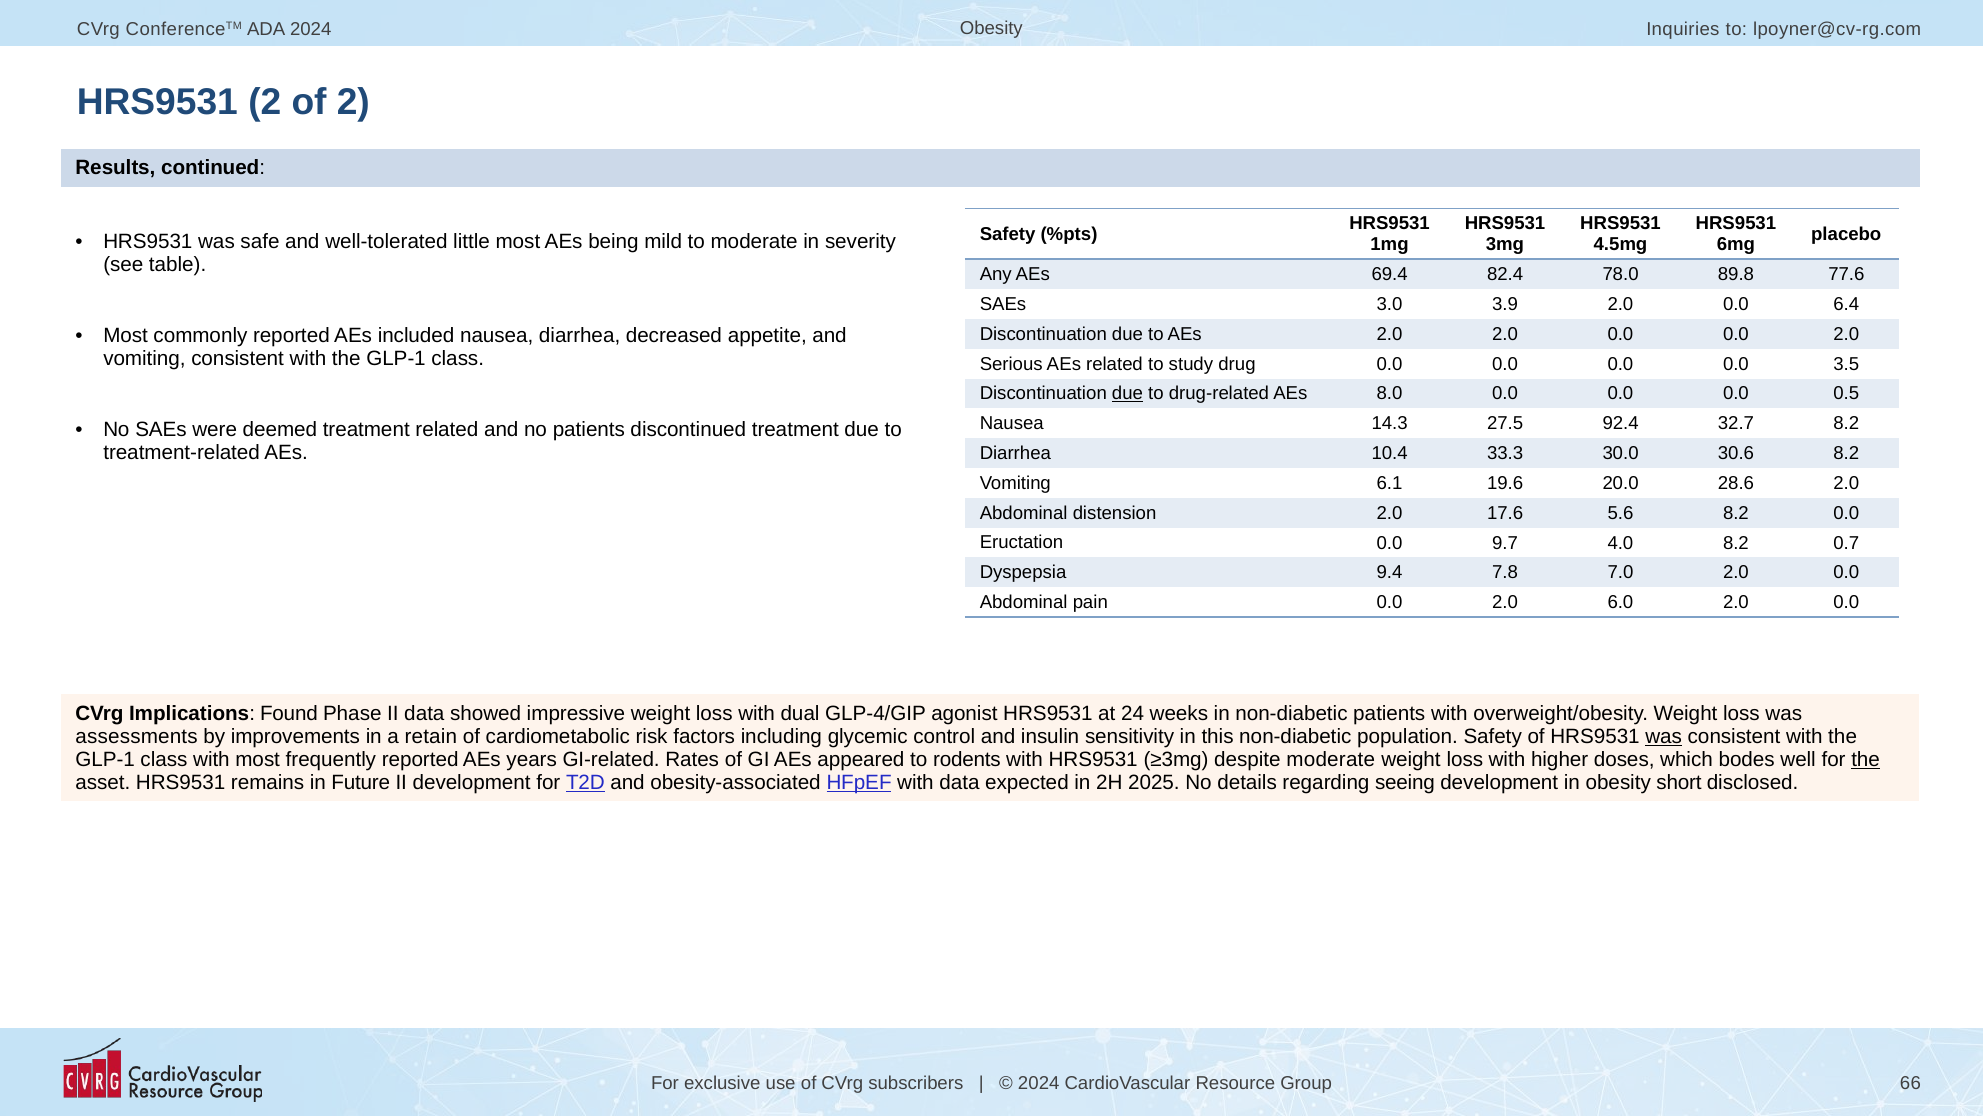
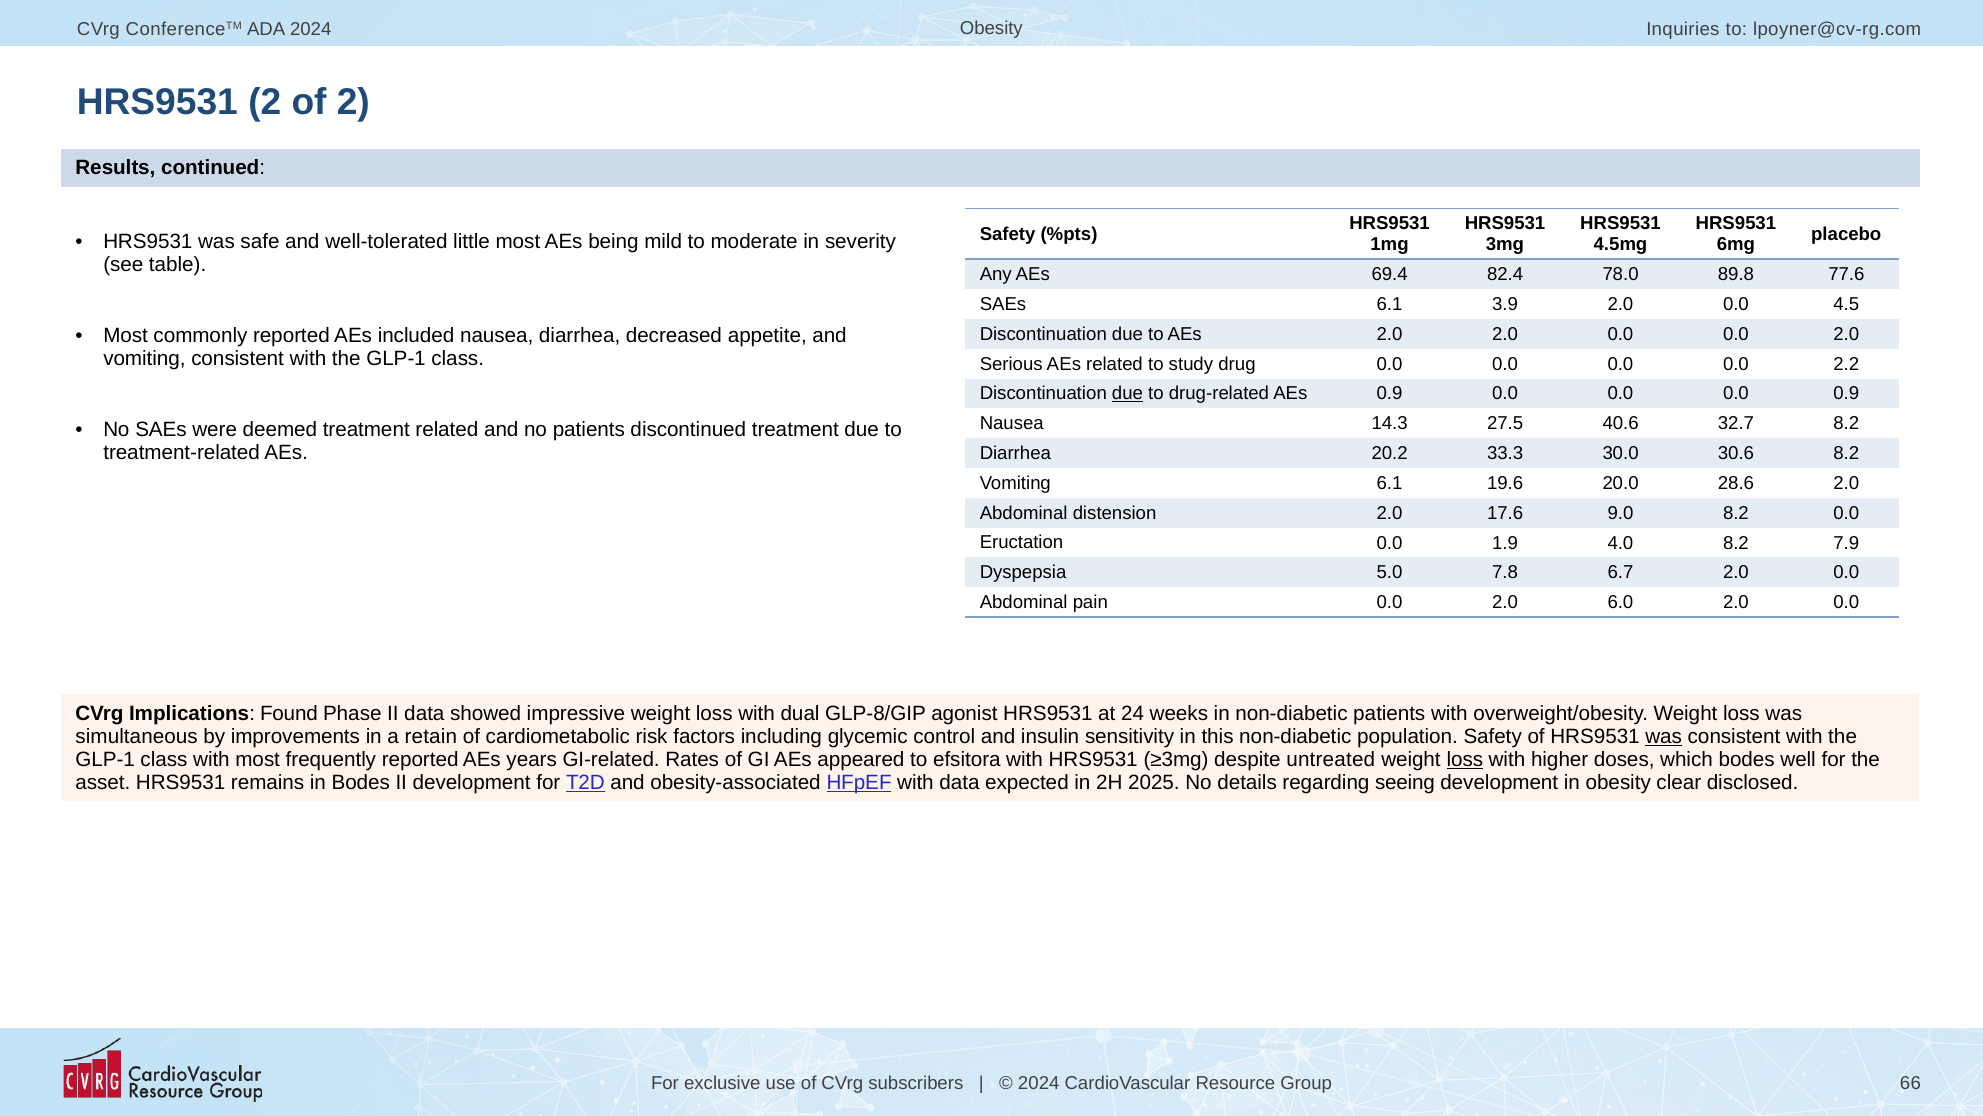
SAEs 3.0: 3.0 -> 6.1
6.4: 6.4 -> 4.5
3.5: 3.5 -> 2.2
AEs 8.0: 8.0 -> 0.9
0.0 0.5: 0.5 -> 0.9
92.4: 92.4 -> 40.6
10.4: 10.4 -> 20.2
5.6: 5.6 -> 9.0
9.7: 9.7 -> 1.9
0.7: 0.7 -> 7.9
9.4: 9.4 -> 5.0
7.0: 7.0 -> 6.7
GLP-4/GIP: GLP-4/GIP -> GLP-8/GIP
assessments: assessments -> simultaneous
rodents: rodents -> efsitora
despite moderate: moderate -> untreated
loss at (1465, 759) underline: none -> present
the at (1866, 759) underline: present -> none
in Future: Future -> Bodes
short: short -> clear
